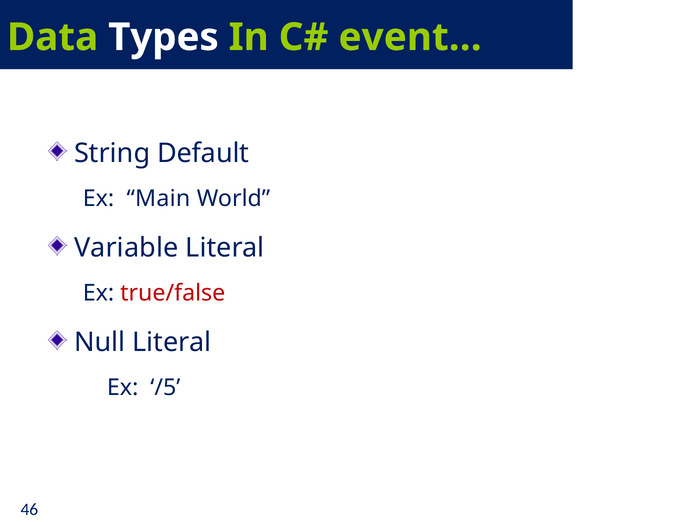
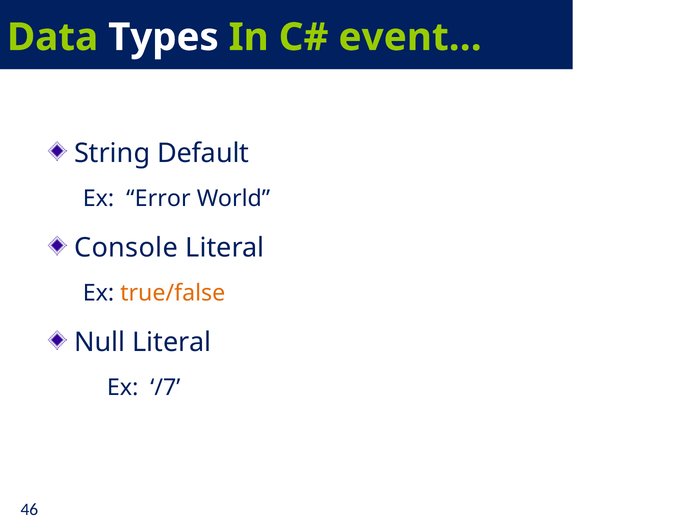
Main: Main -> Error
Variable: Variable -> Console
true/false colour: red -> orange
/5: /5 -> /7
